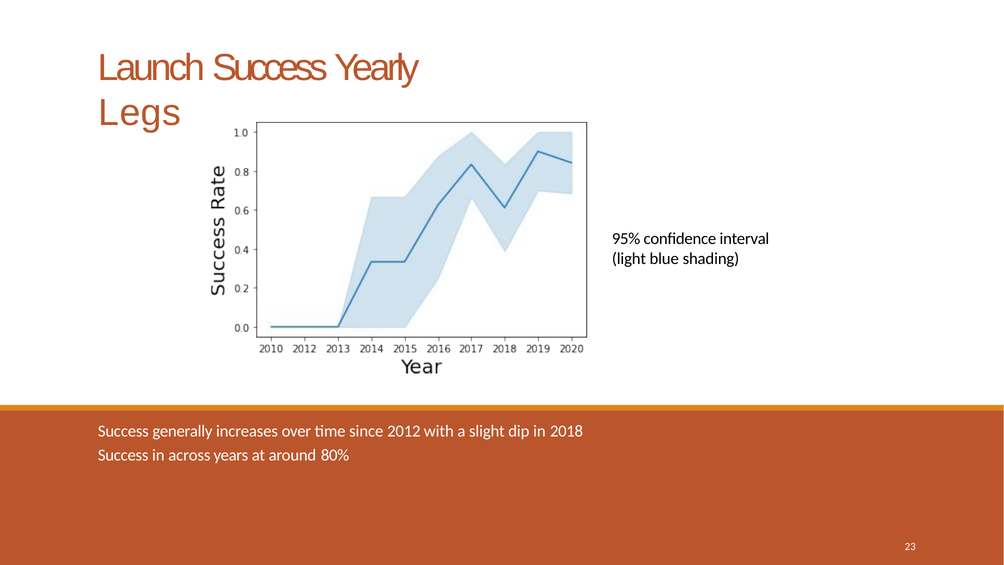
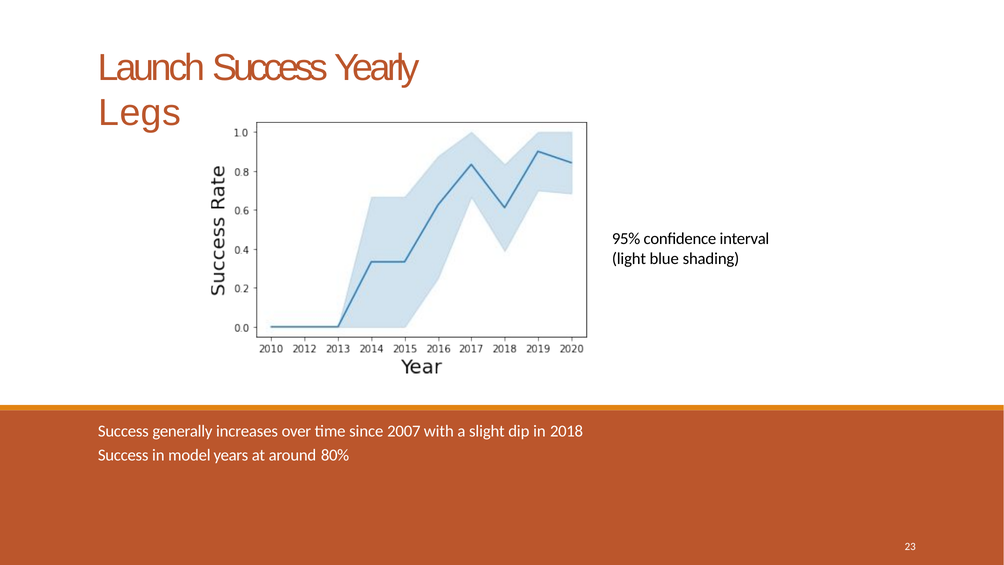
2012: 2012 -> 2007
across: across -> model
